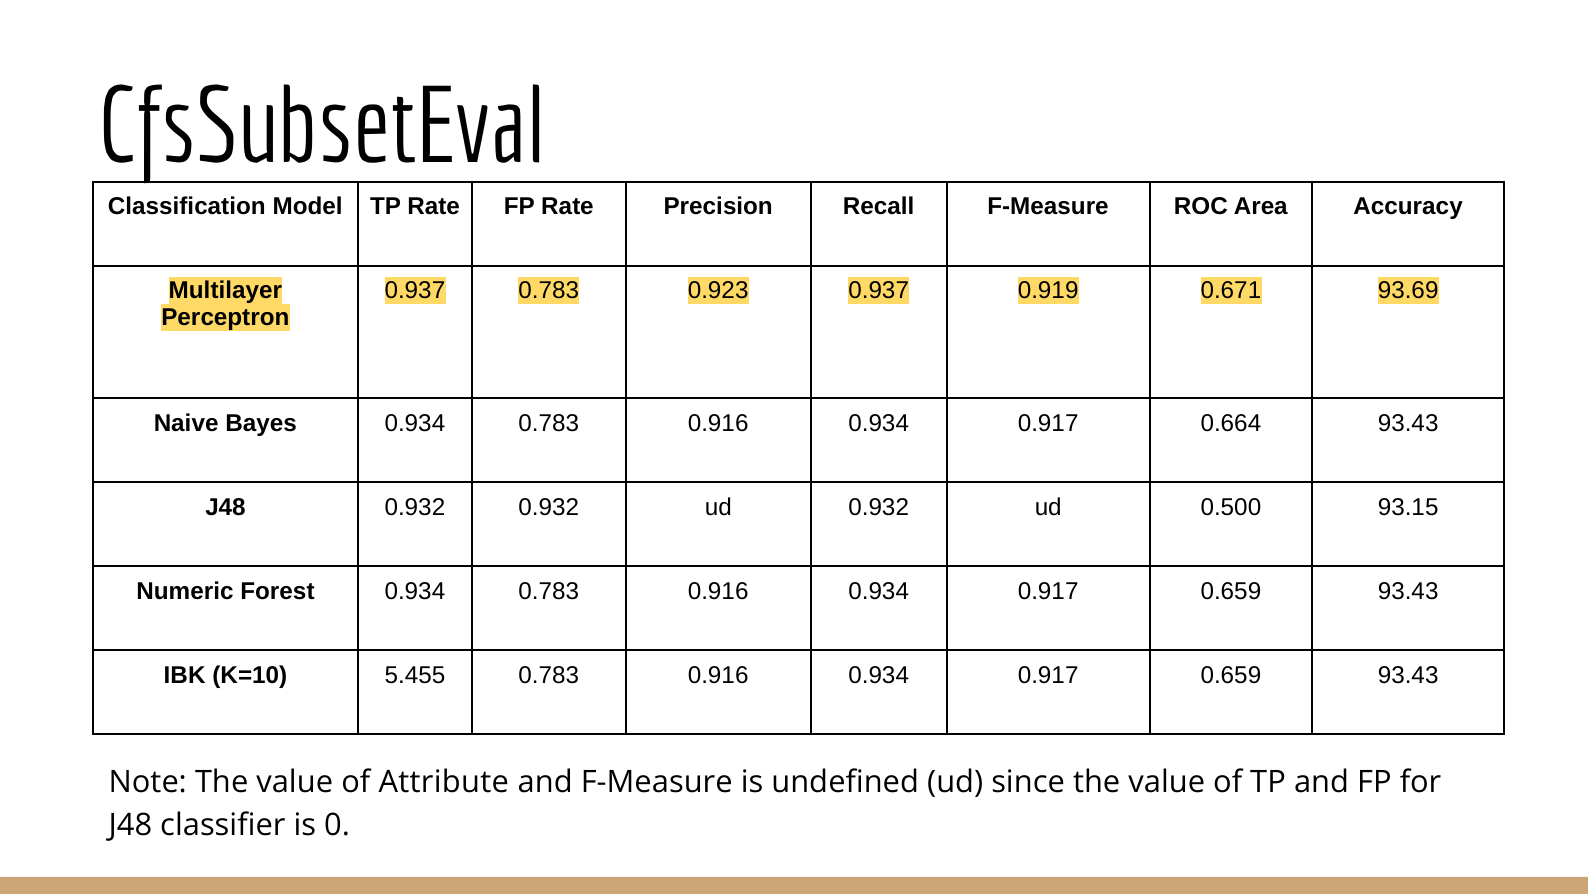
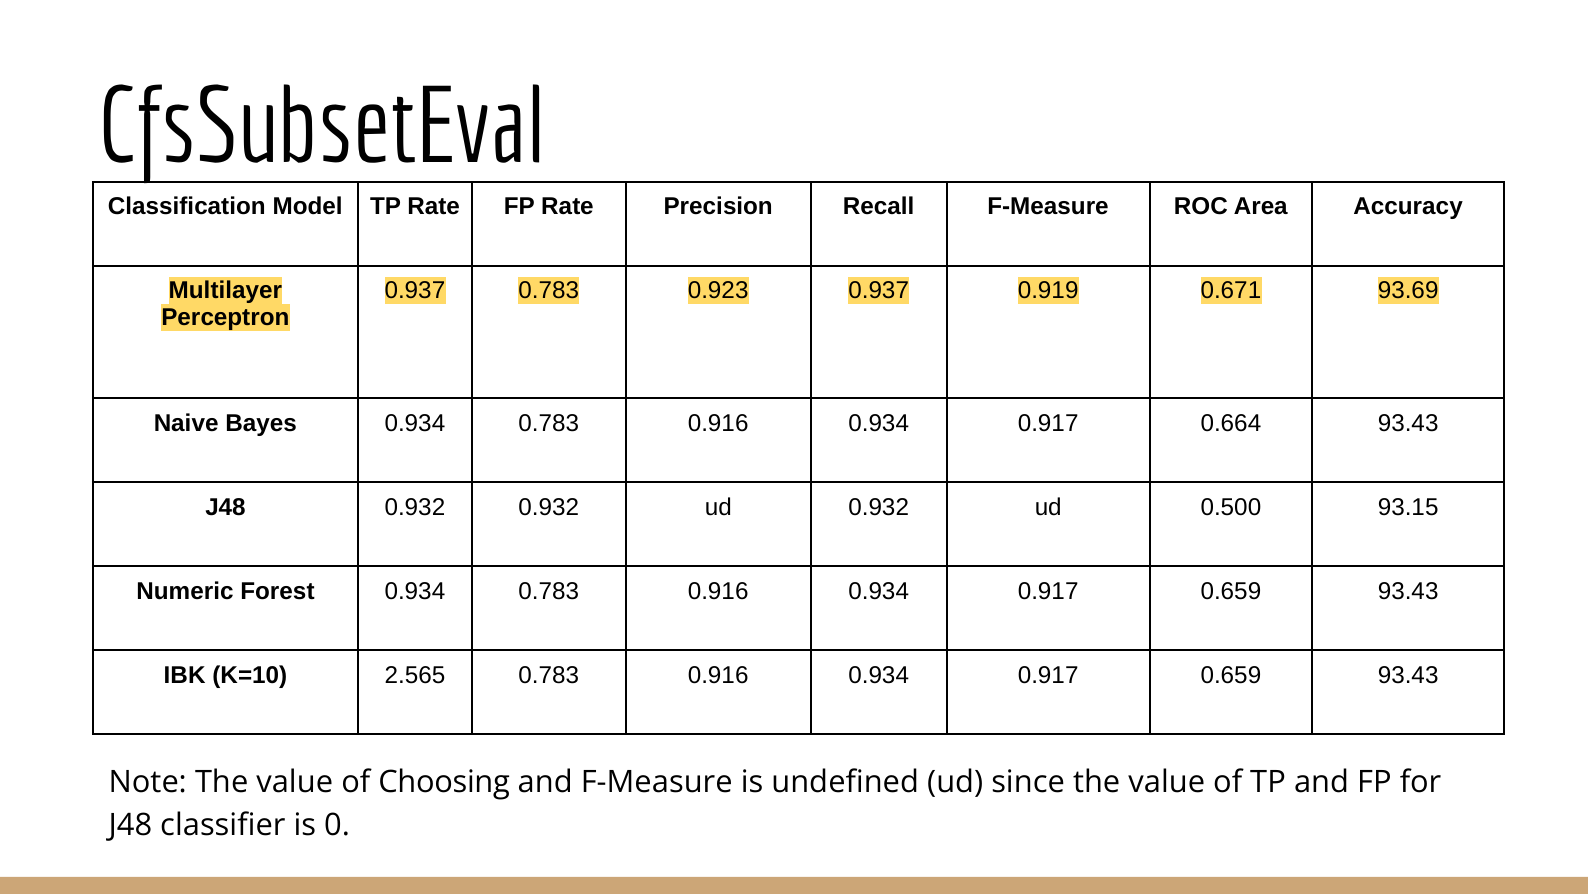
5.455: 5.455 -> 2.565
Attribute: Attribute -> Choosing
